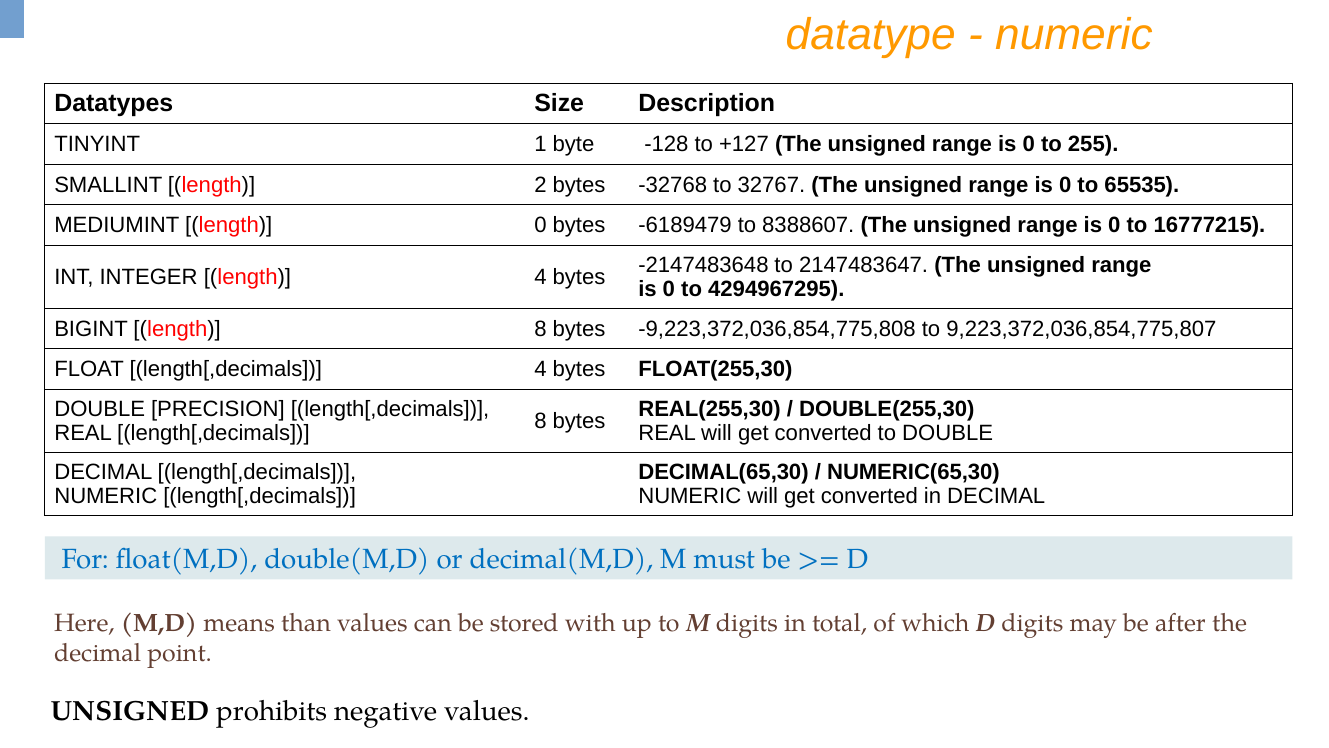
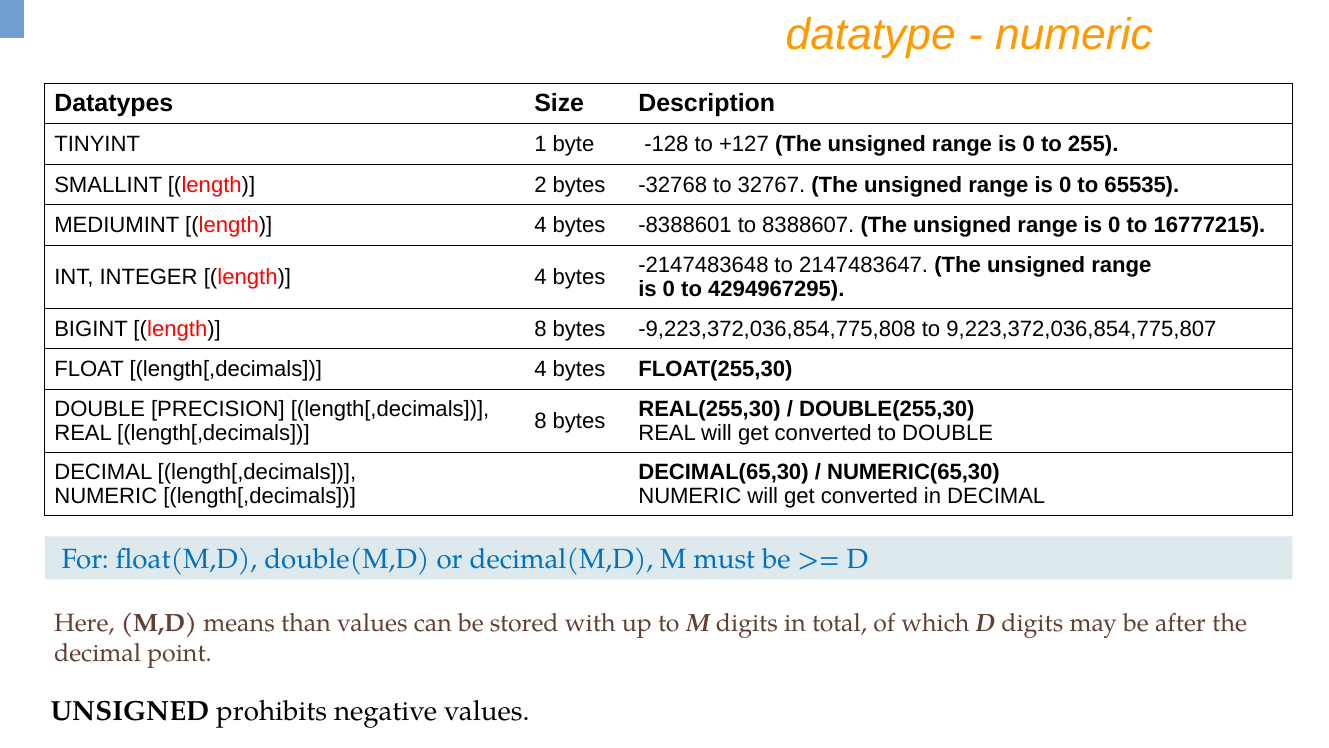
MEDIUMINT length 0: 0 -> 4
-6189479: -6189479 -> -8388601
